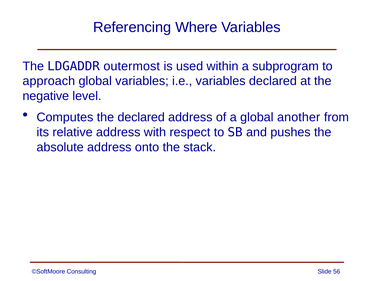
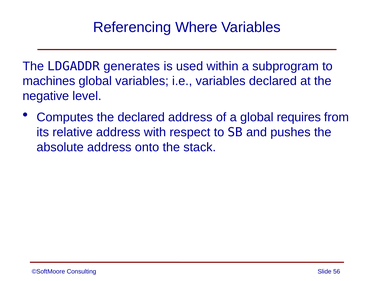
outermost: outermost -> generates
approach: approach -> machines
another: another -> requires
